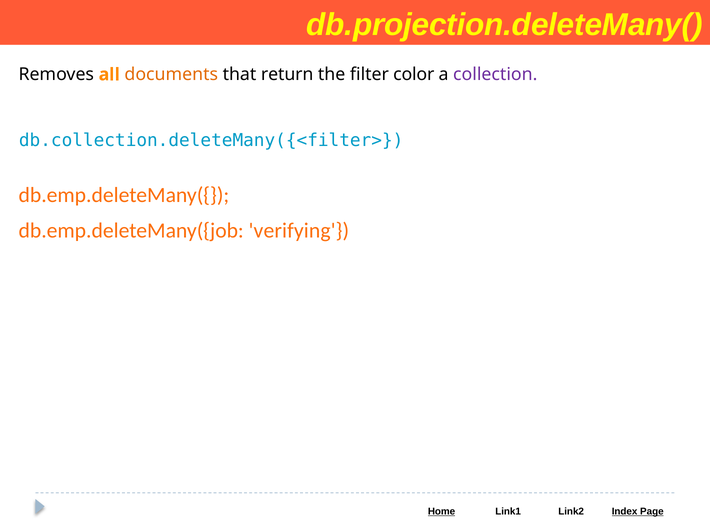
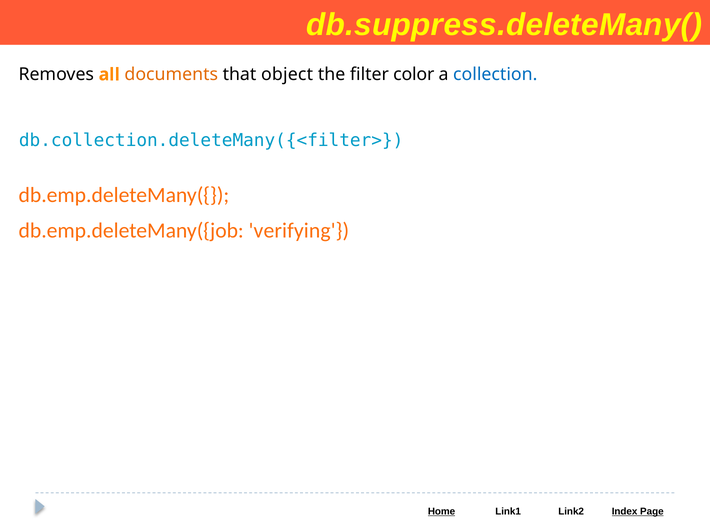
db.projection.deleteMany(: db.projection.deleteMany( -> db.suppress.deleteMany(
return: return -> object
collection colour: purple -> blue
